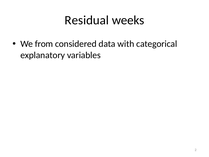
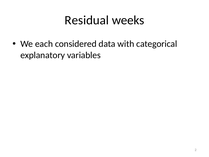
from: from -> each
